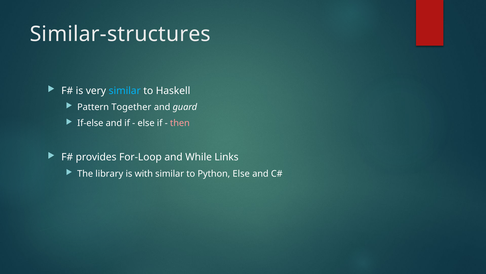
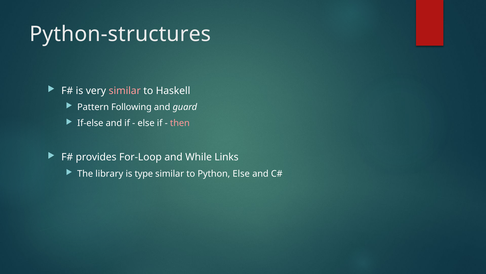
Similar-structures: Similar-structures -> Python-structures
similar at (125, 90) colour: light blue -> pink
Together: Together -> Following
with: with -> type
